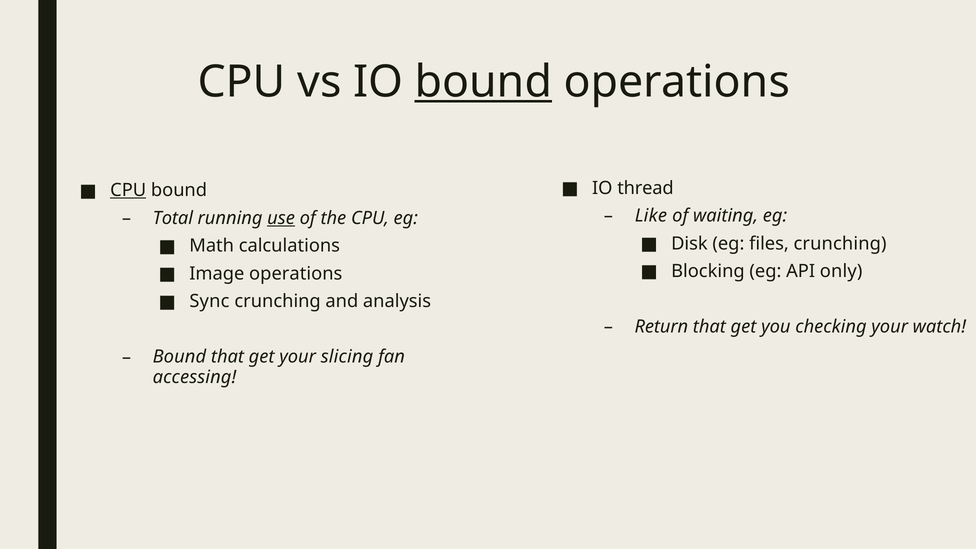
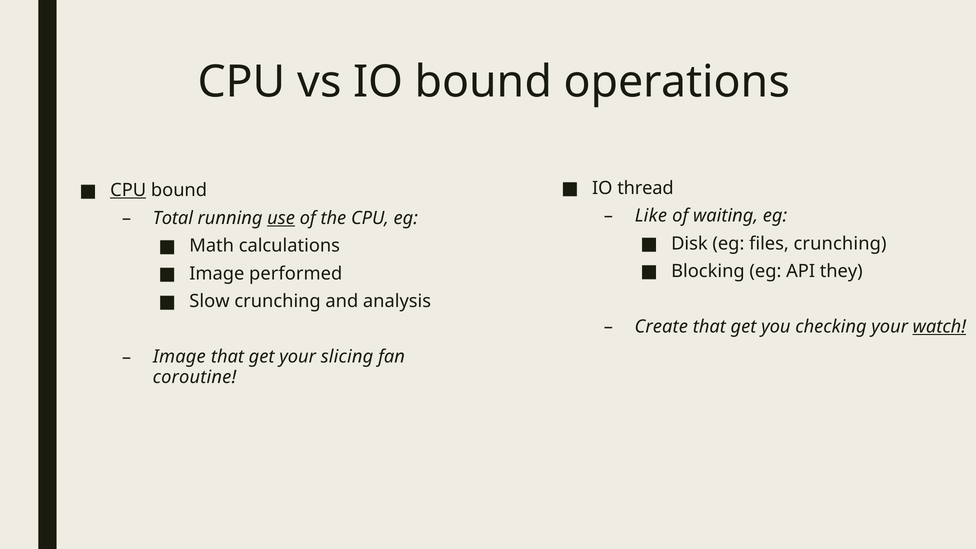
bound at (483, 82) underline: present -> none
only: only -> they
Image operations: operations -> performed
Sync: Sync -> Slow
Return: Return -> Create
watch underline: none -> present
Bound at (179, 357): Bound -> Image
accessing: accessing -> coroutine
